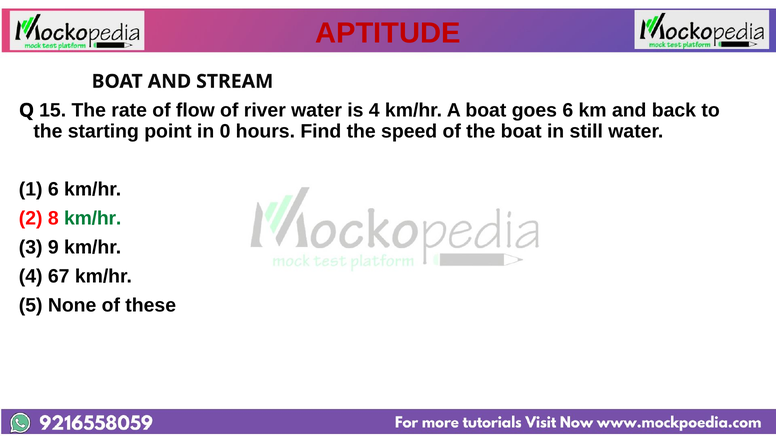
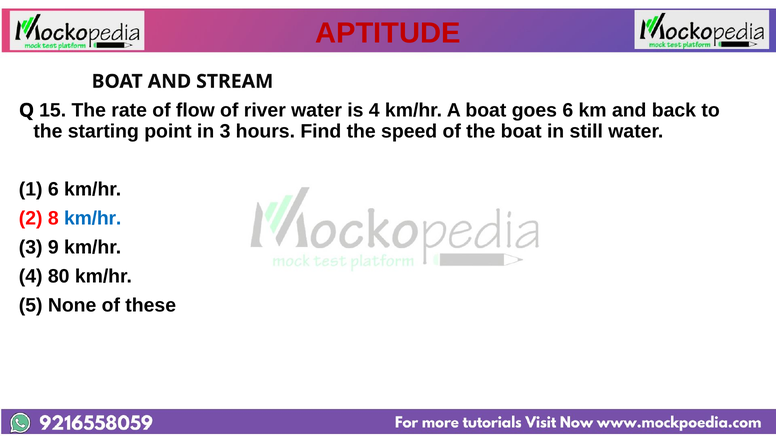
in 0: 0 -> 3
km/hr at (93, 219) colour: green -> blue
67: 67 -> 80
